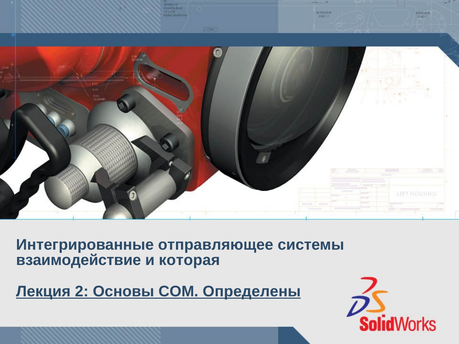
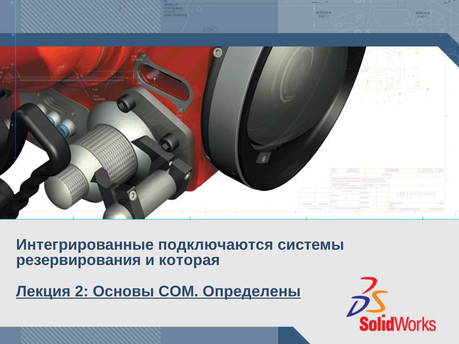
отправляющее: отправляющее -> подключаются
взаимодействие: взаимодействие -> резервирования
